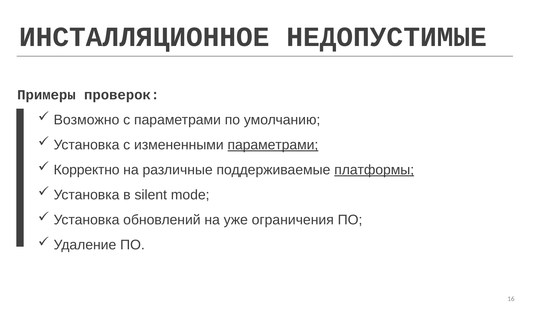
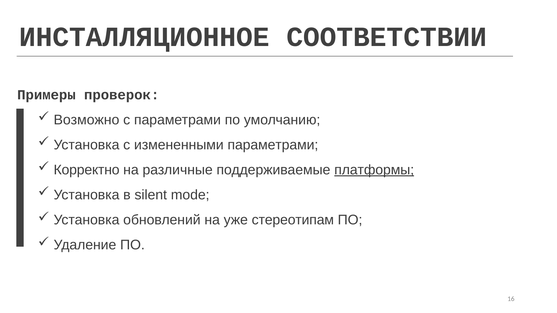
НЕДОПУСТИМЫЕ: НЕДОПУСТИМЫЕ -> СООТВЕТСТВИИ
параметрами at (273, 145) underline: present -> none
ограничения: ограничения -> стереотипам
